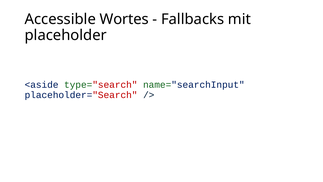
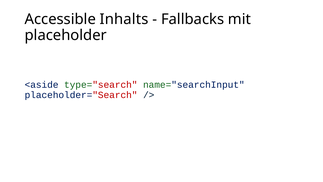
Wortes: Wortes -> Inhalts
